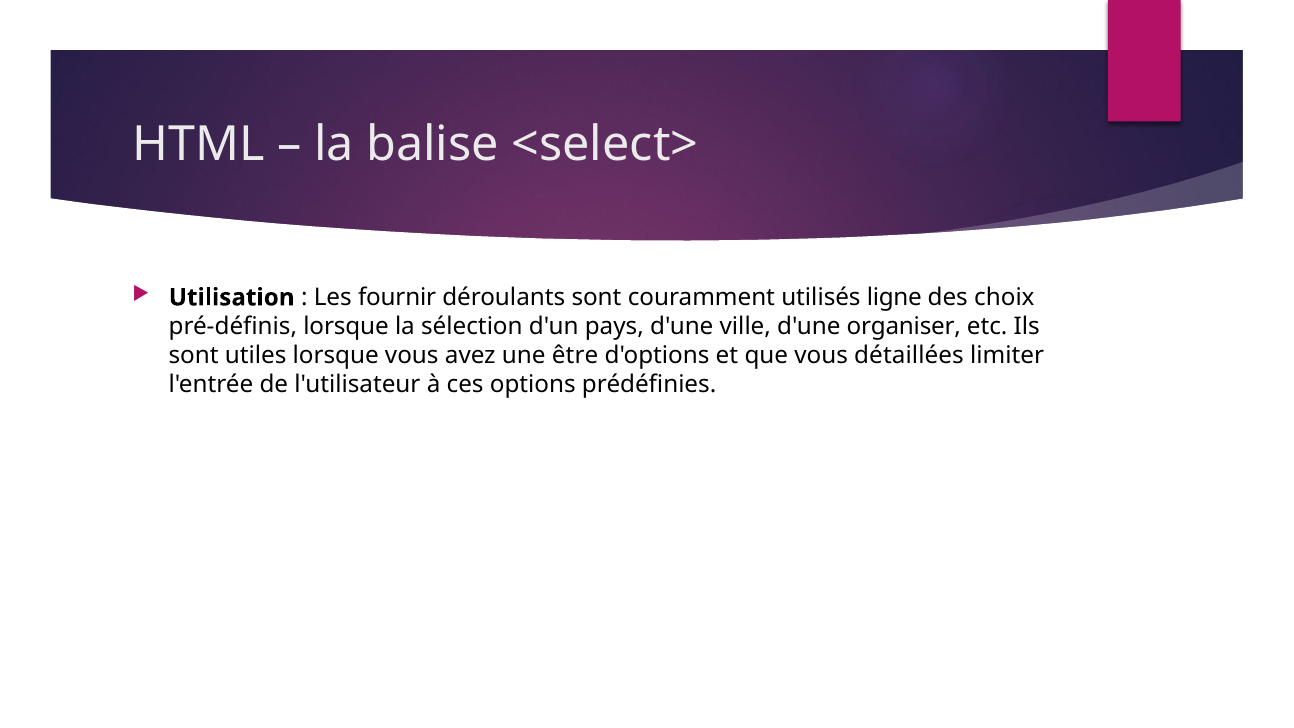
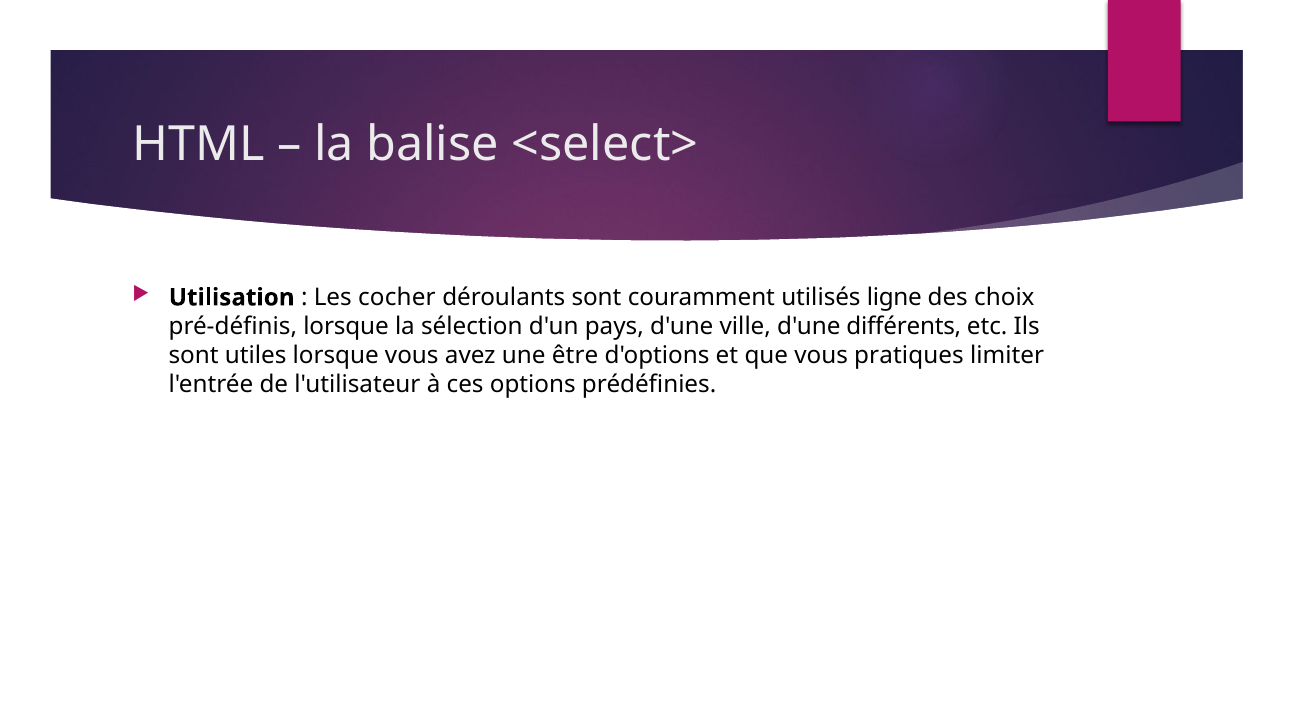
fournir: fournir -> cocher
organiser: organiser -> différents
détaillées: détaillées -> pratiques
